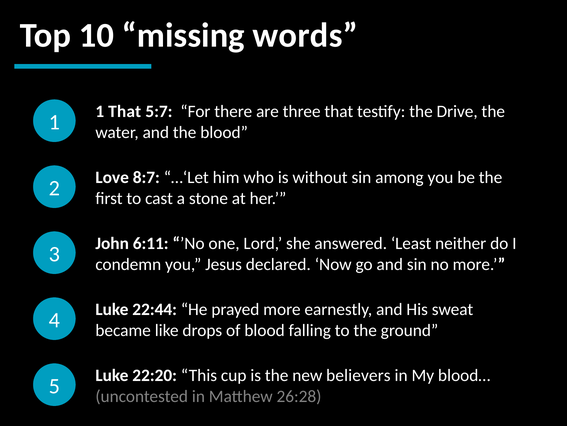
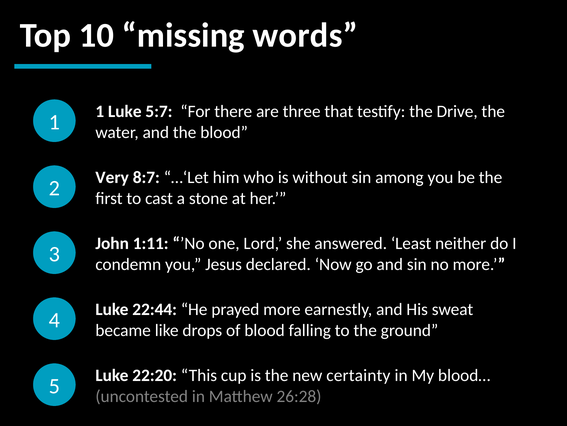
1 That: That -> Luke
Love: Love -> Very
6:11: 6:11 -> 1:11
believers: believers -> certainty
